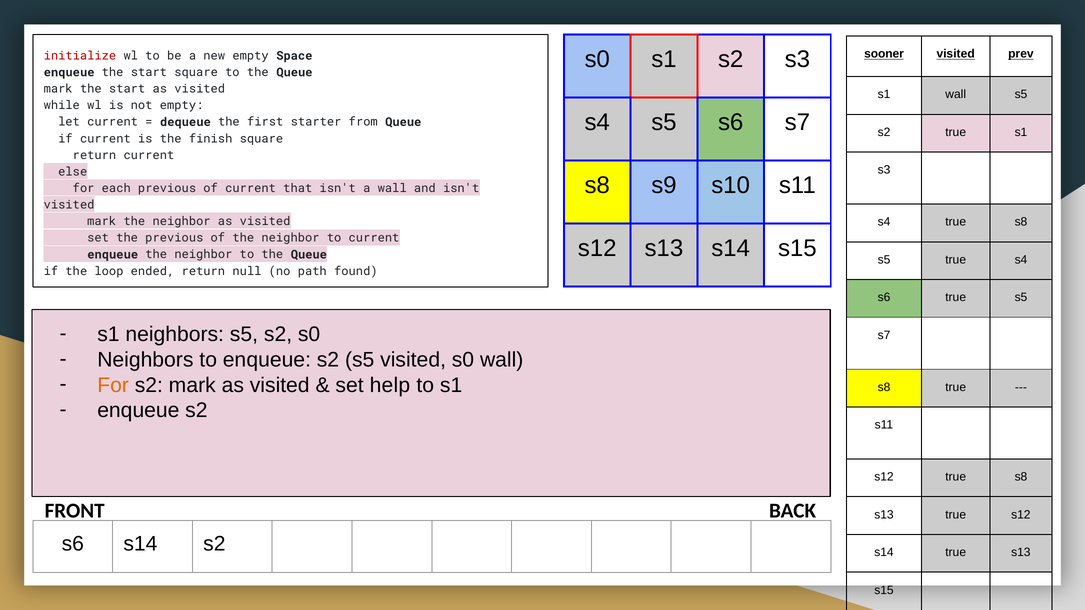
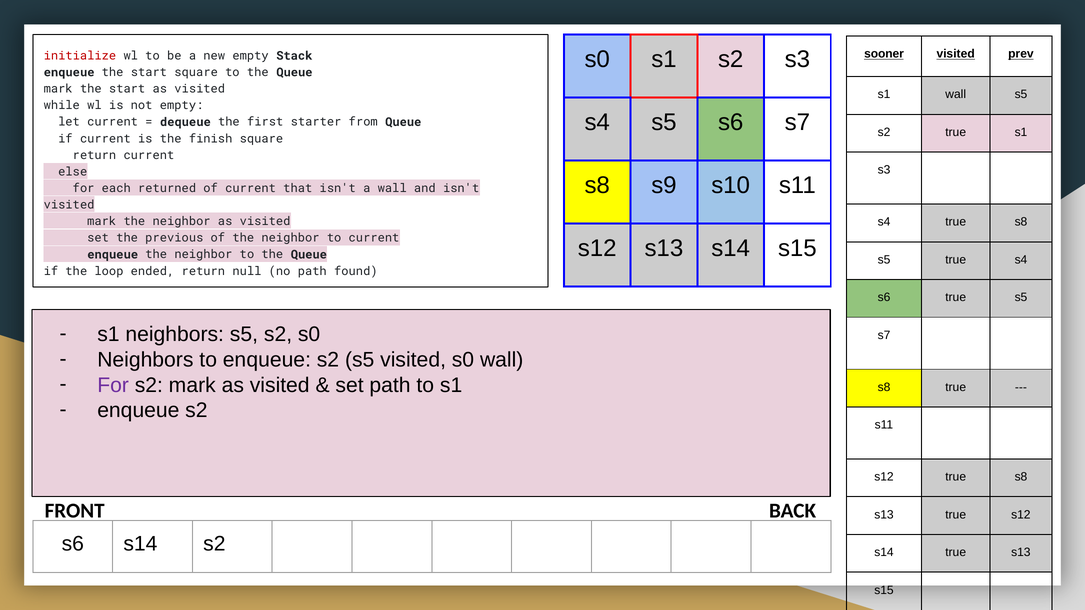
Space: Space -> Stack
each previous: previous -> returned
For at (113, 385) colour: orange -> purple
set help: help -> path
